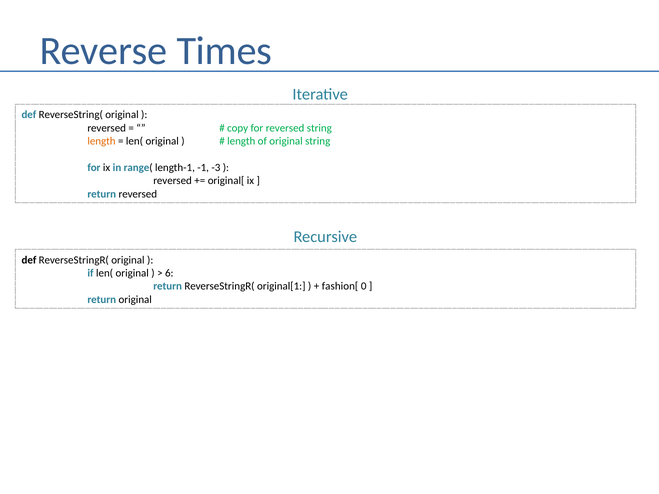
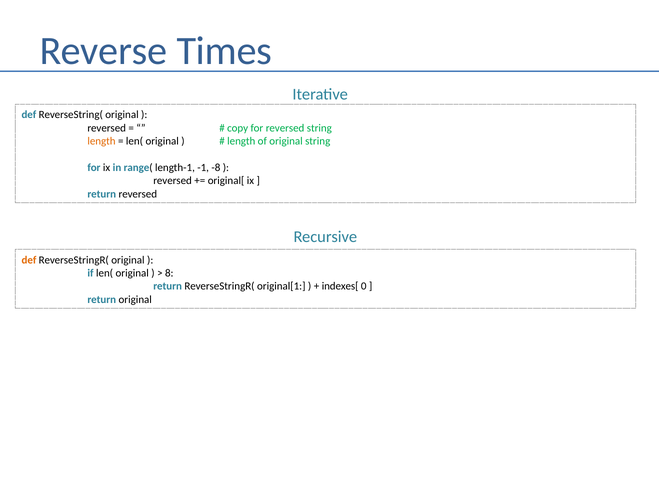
-3: -3 -> -8
def at (29, 260) colour: black -> orange
6: 6 -> 8
fashion[: fashion[ -> indexes[
